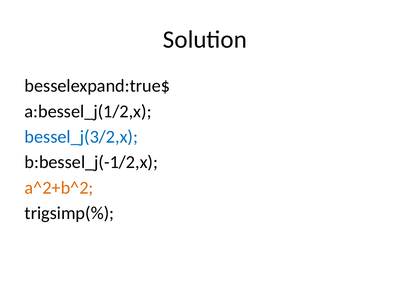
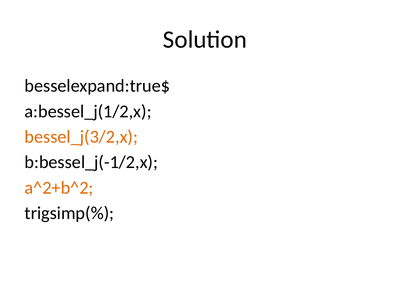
bessel_j(3/2,x colour: blue -> orange
